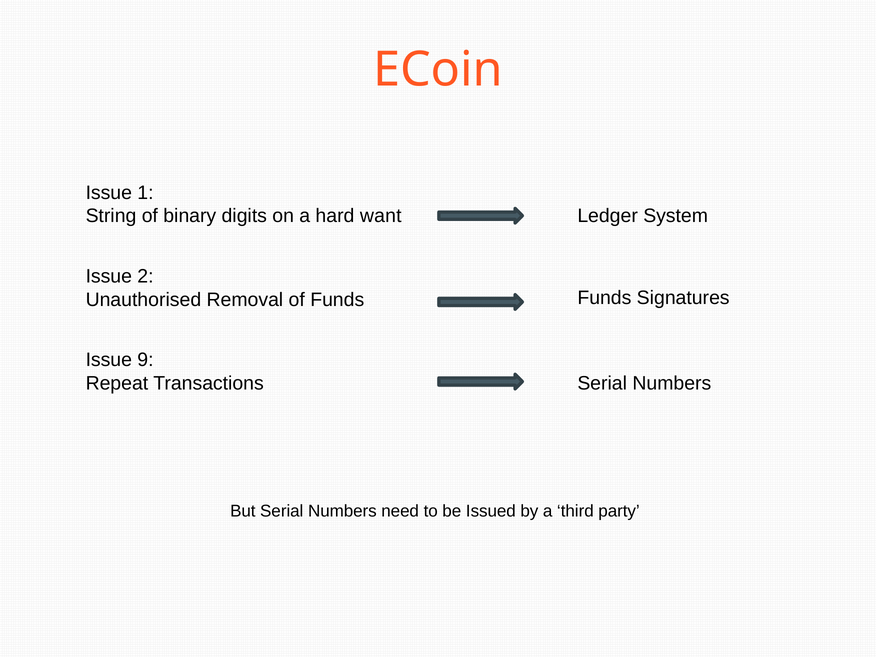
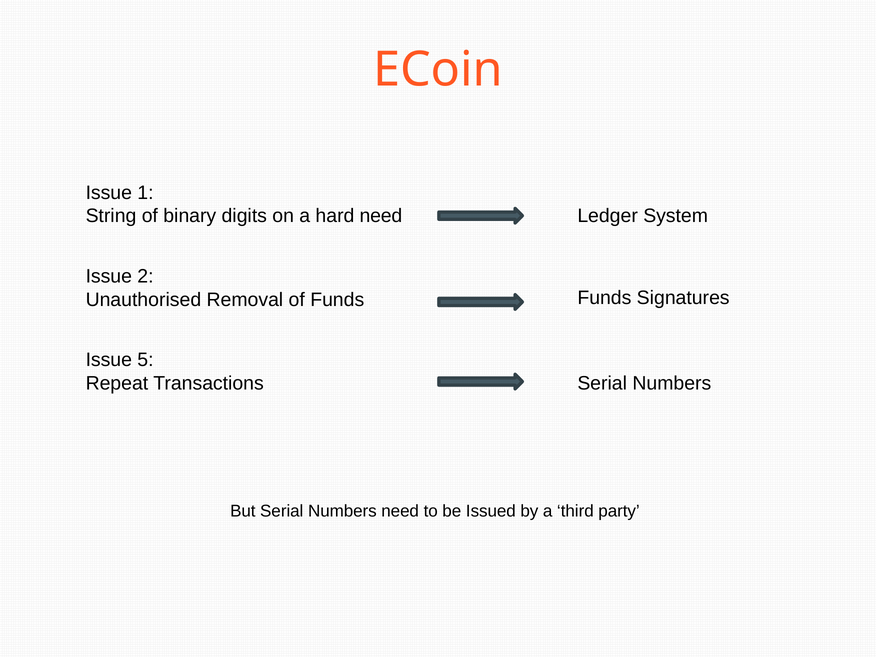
hard want: want -> need
9: 9 -> 5
